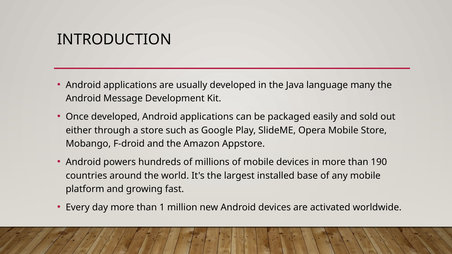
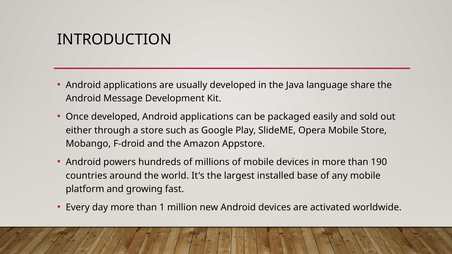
many: many -> share
